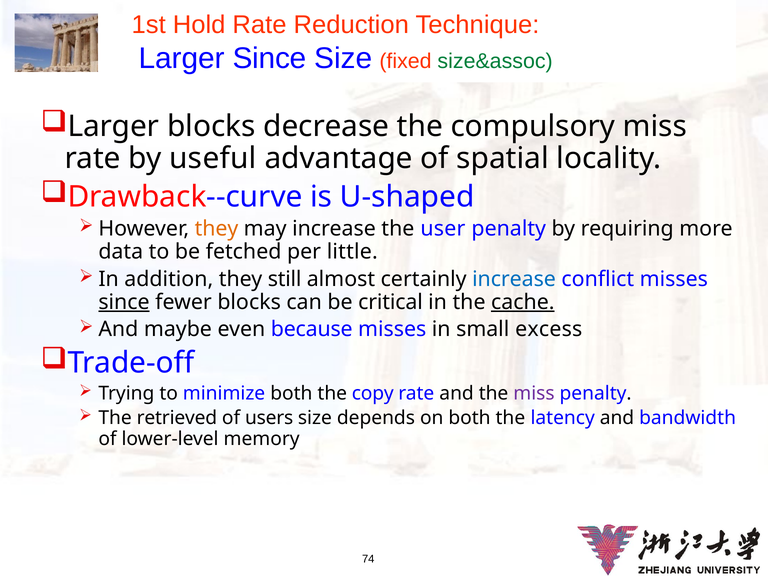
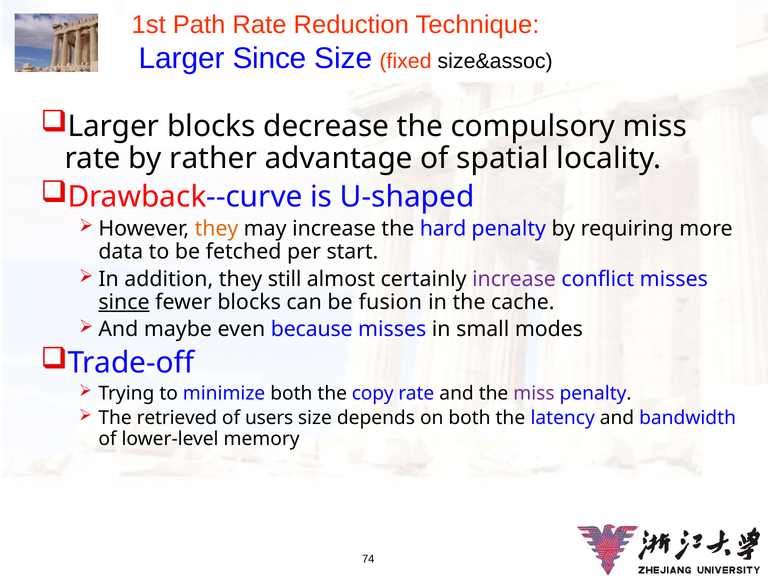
Hold: Hold -> Path
size&assoc colour: green -> black
useful: useful -> rather
user: user -> hard
little: little -> start
increase at (514, 279) colour: blue -> purple
critical: critical -> fusion
cache underline: present -> none
excess: excess -> modes
